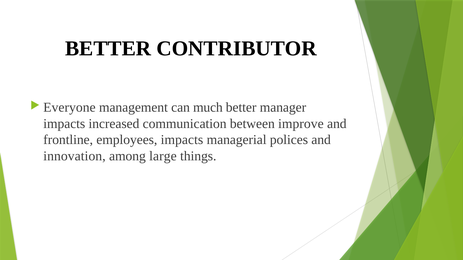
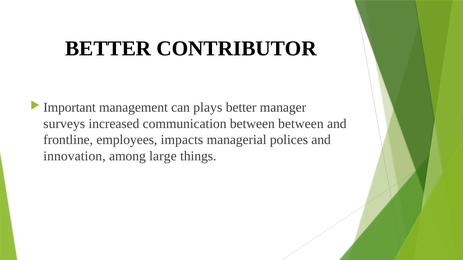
Everyone: Everyone -> Important
much: much -> plays
impacts at (64, 124): impacts -> surveys
between improve: improve -> between
